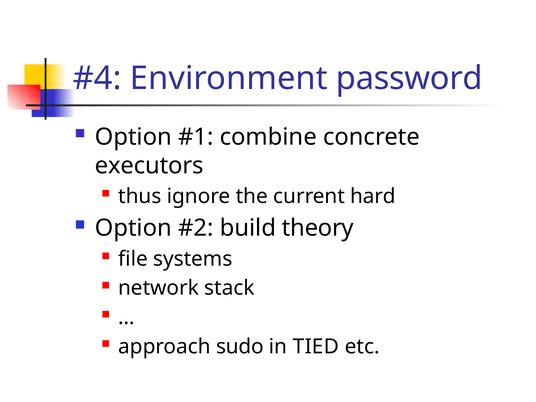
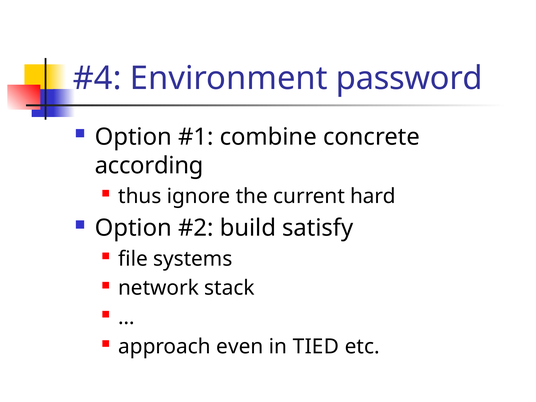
executors: executors -> according
theory: theory -> satisfy
sudo: sudo -> even
